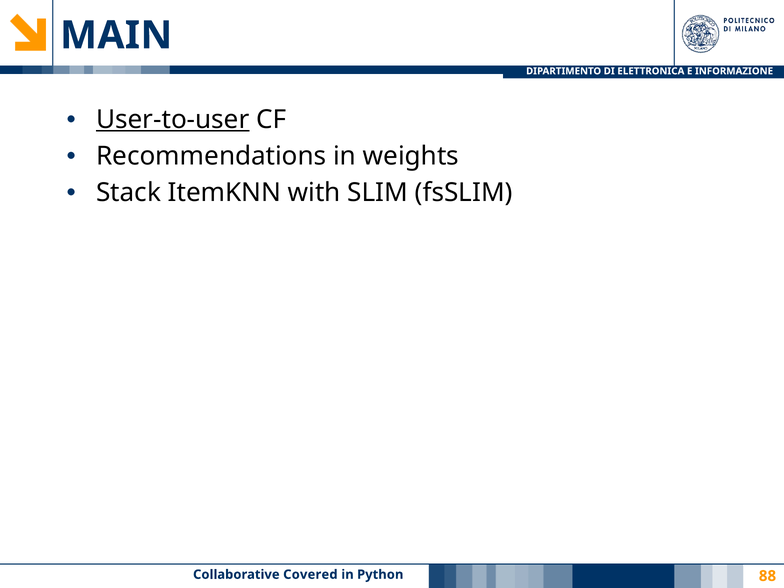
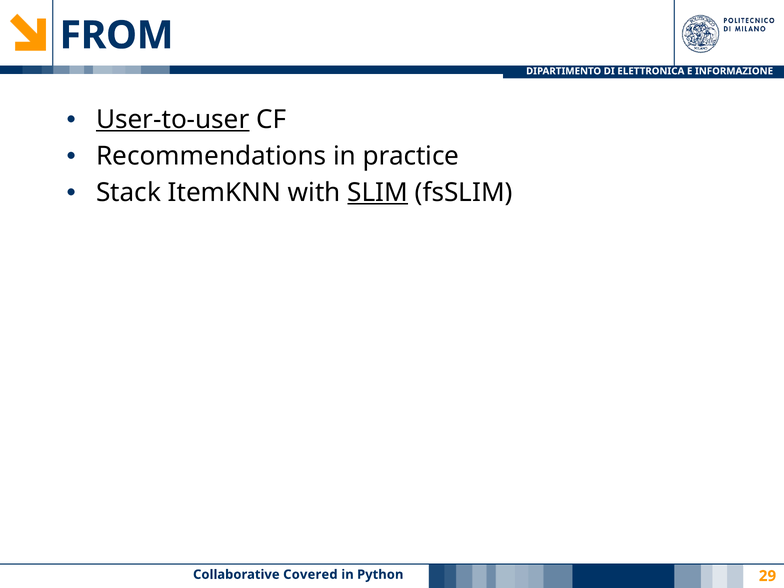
MAIN: MAIN -> FROM
weights: weights -> practice
SLIM underline: none -> present
88: 88 -> 29
